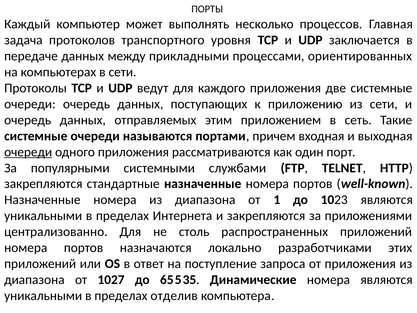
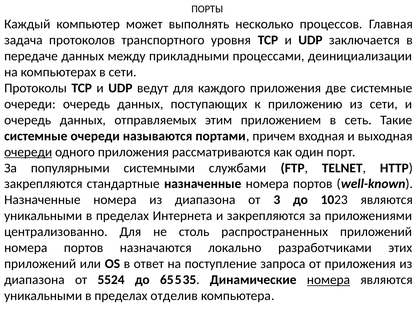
ориентированных: ориентированных -> деинициализации
1: 1 -> 3
1027: 1027 -> 5524
номера at (328, 280) underline: none -> present
